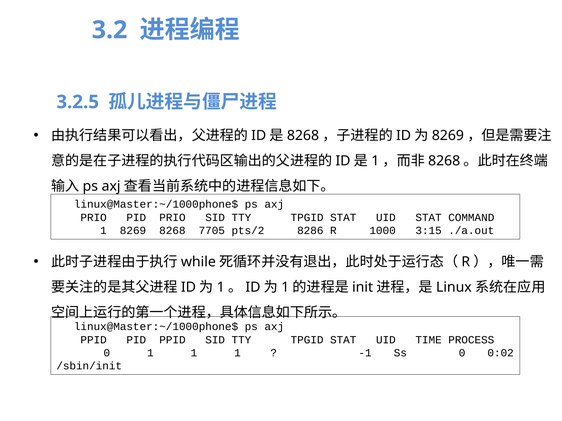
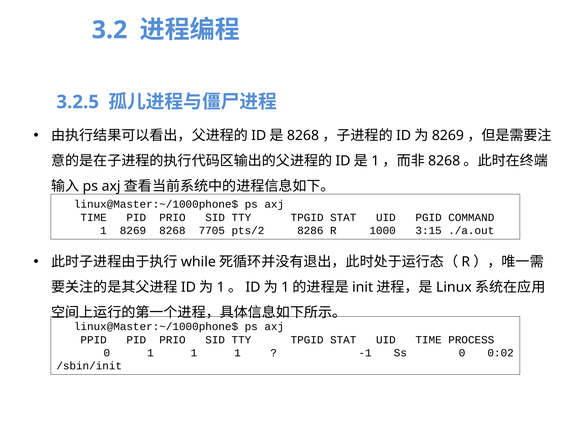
PRIO at (94, 218): PRIO -> TIME
UID STAT: STAT -> PGID
PPID PID PPID: PPID -> PRIO
